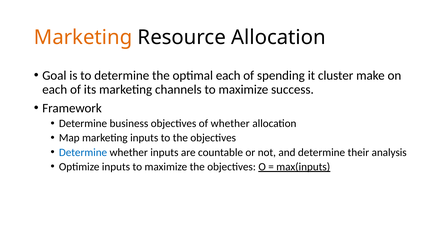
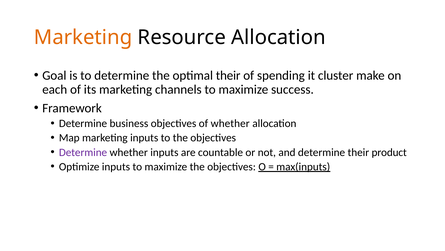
optimal each: each -> their
Determine at (83, 152) colour: blue -> purple
analysis: analysis -> product
